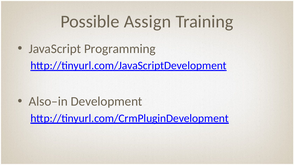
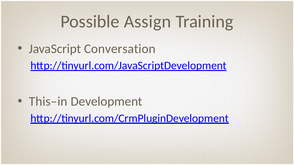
Programming: Programming -> Conversation
Also–in: Also–in -> This–in
